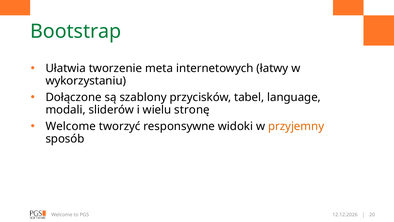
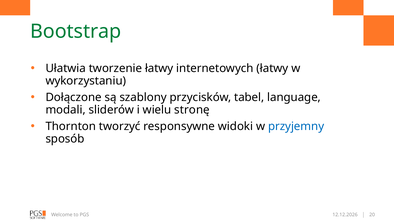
tworzenie meta: meta -> łatwy
Welcome at (71, 126): Welcome -> Thornton
przyjemny colour: orange -> blue
